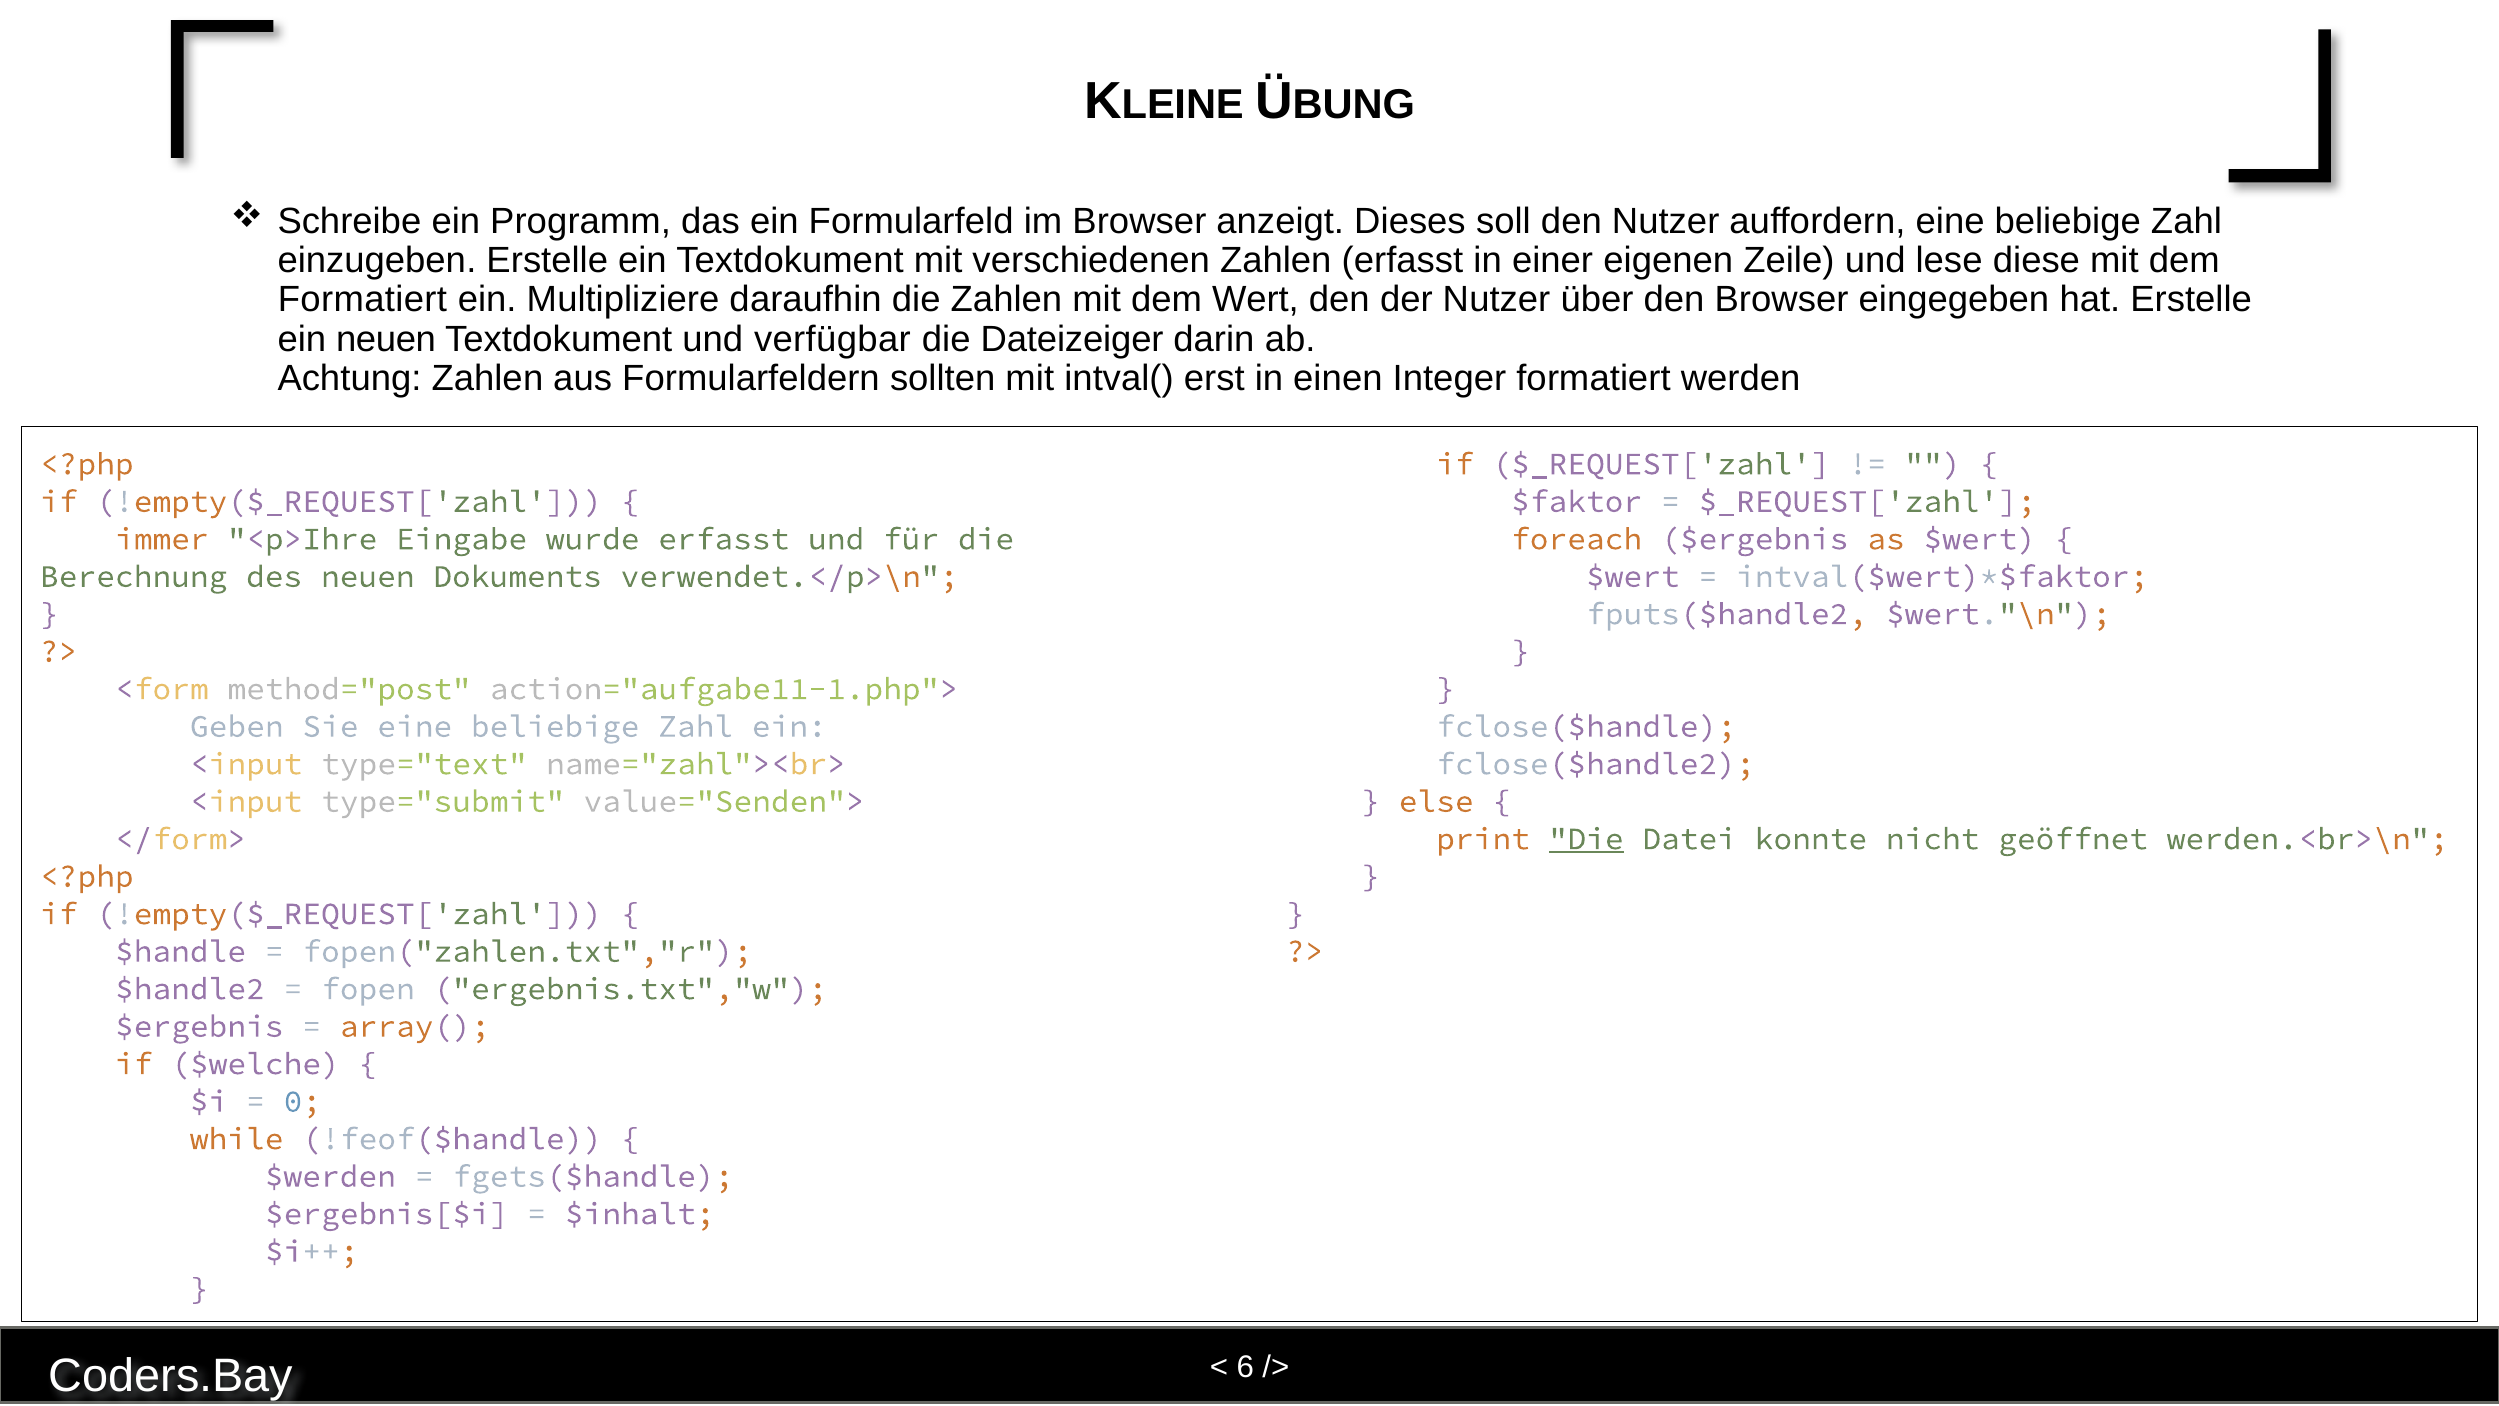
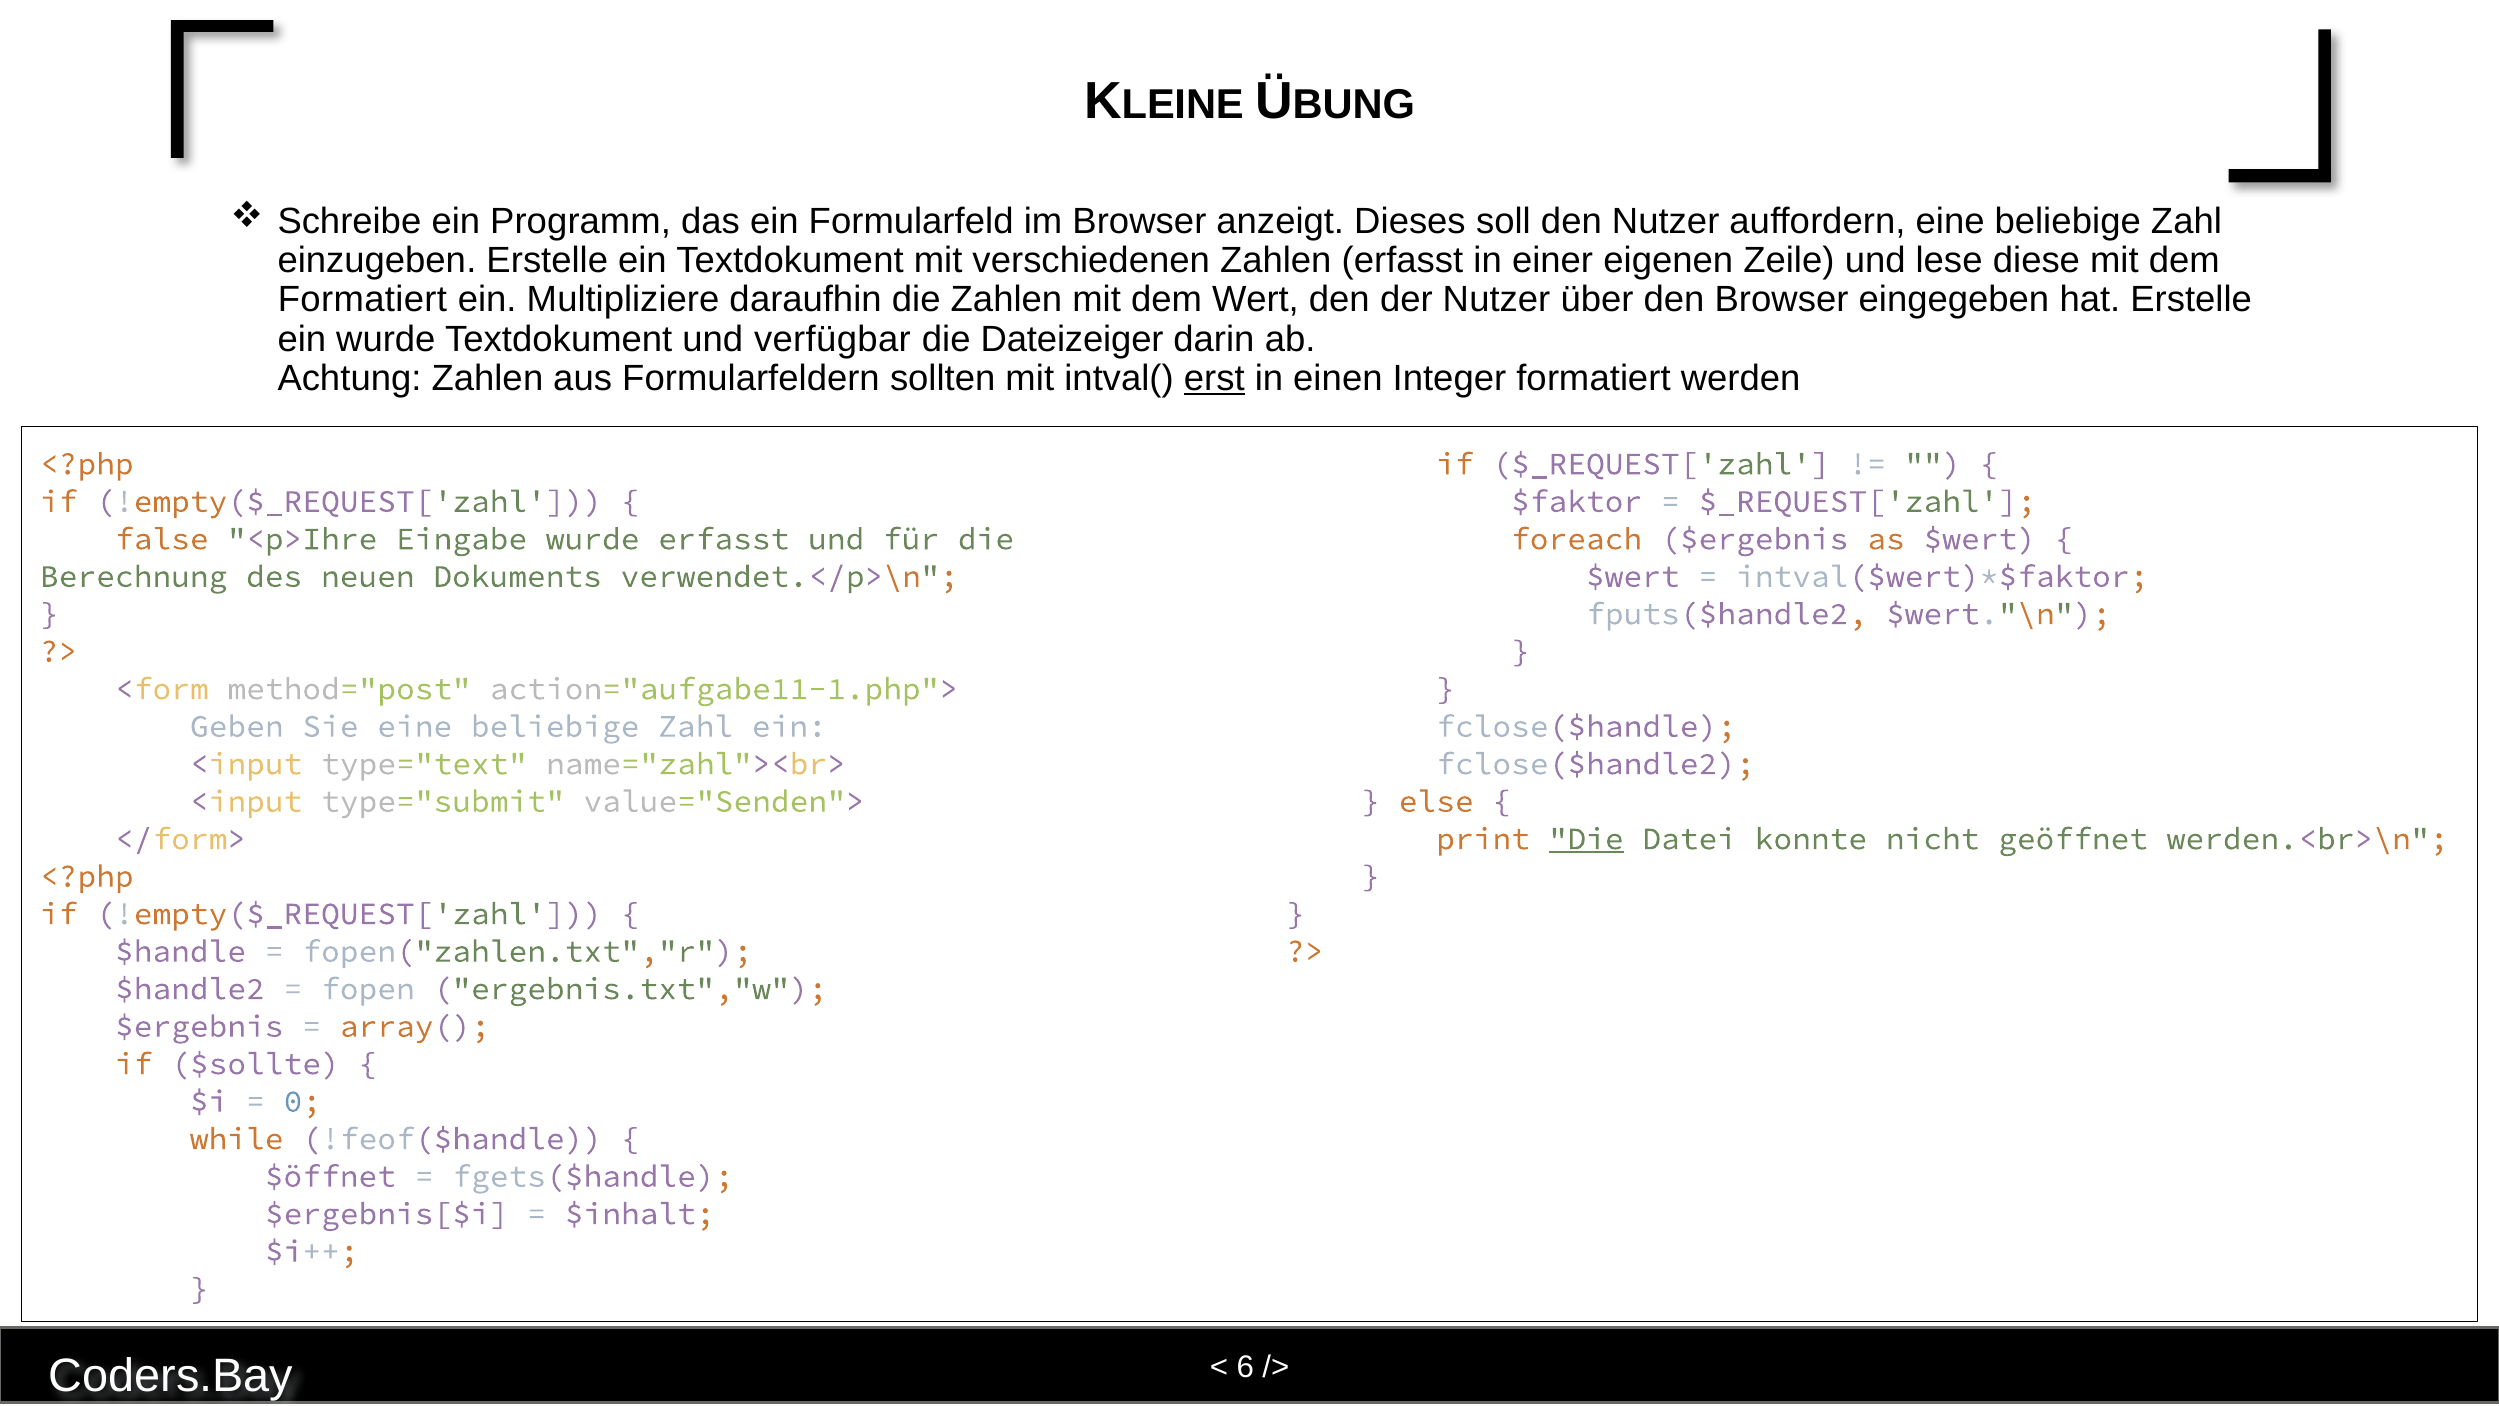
ein neuen: neuen -> wurde
erst underline: none -> present
immer: immer -> false
$welche: $welche -> $sollte
$werden: $werden -> $öffnet
